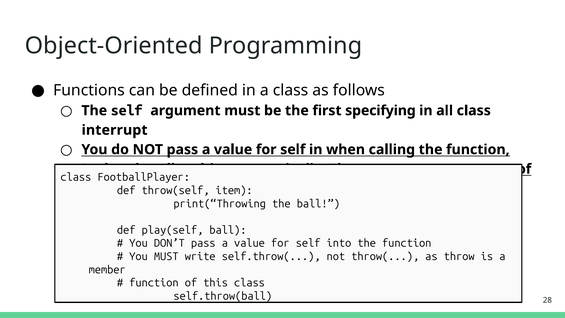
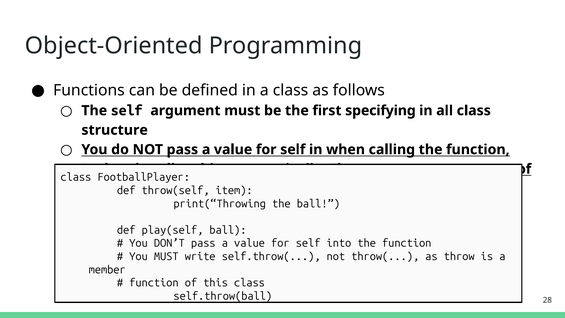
interrupt: interrupt -> structure
